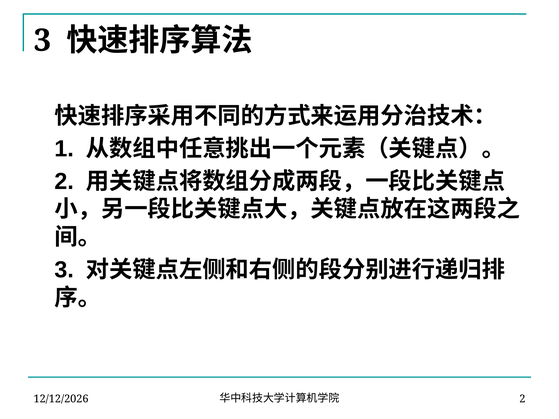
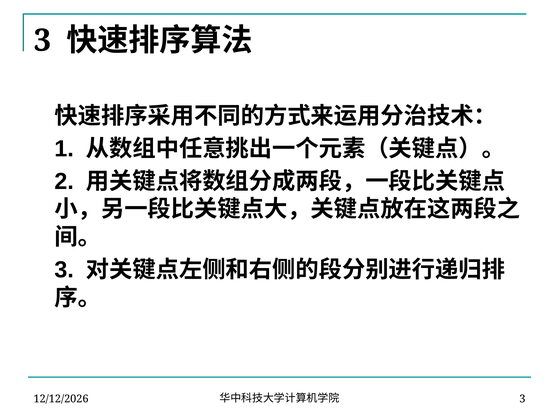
2 at (522, 399): 2 -> 3
